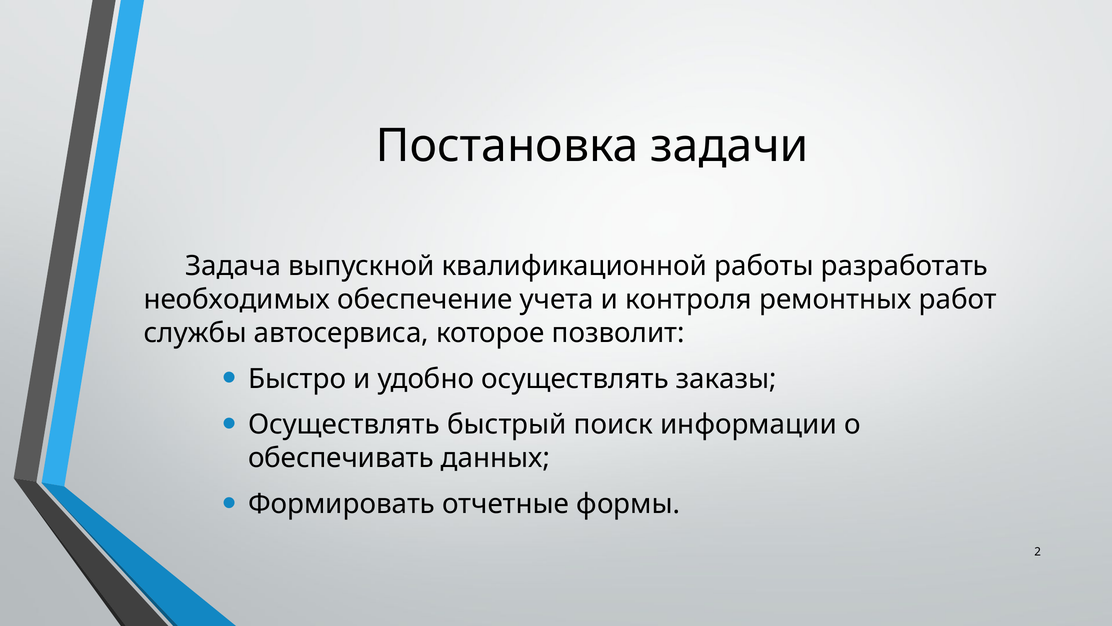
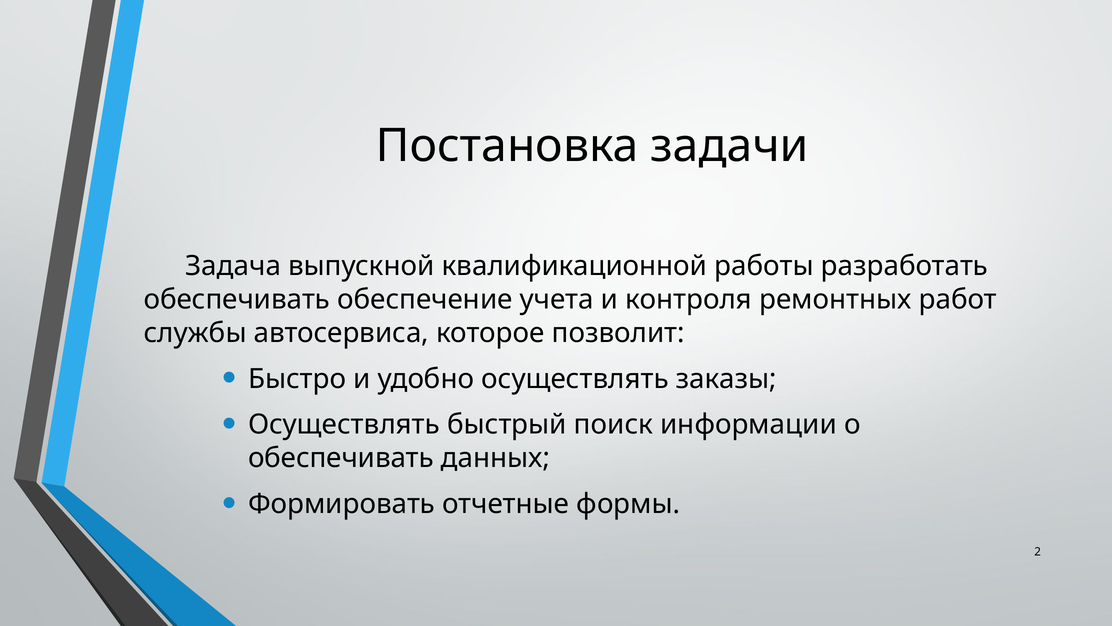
необходимых at (237, 299): необходимых -> обеспечивать
